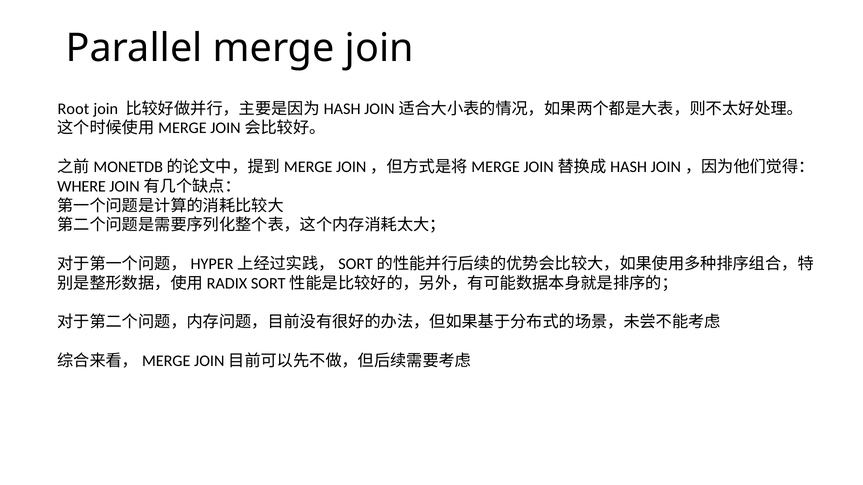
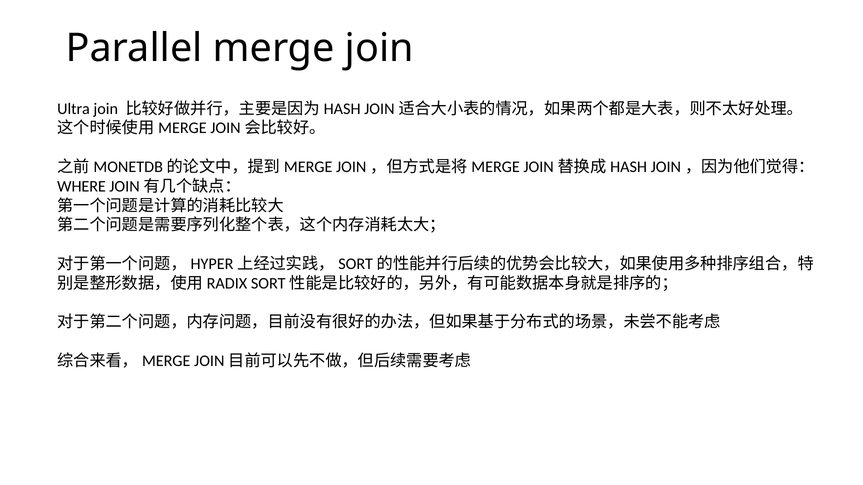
Root: Root -> Ultra
